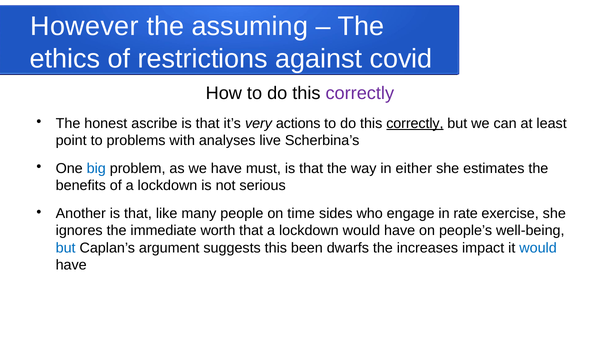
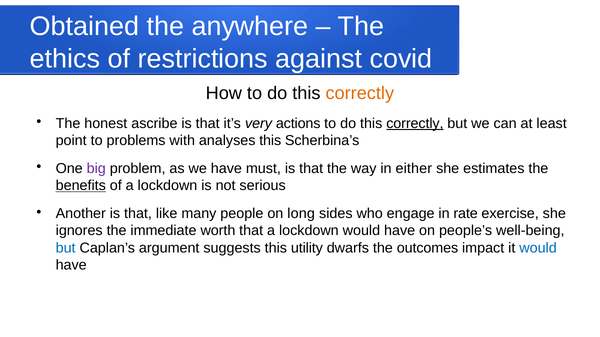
However: However -> Obtained
assuming: assuming -> anywhere
correctly at (360, 94) colour: purple -> orange
analyses live: live -> this
big colour: blue -> purple
benefits underline: none -> present
time: time -> long
been: been -> utility
increases: increases -> outcomes
